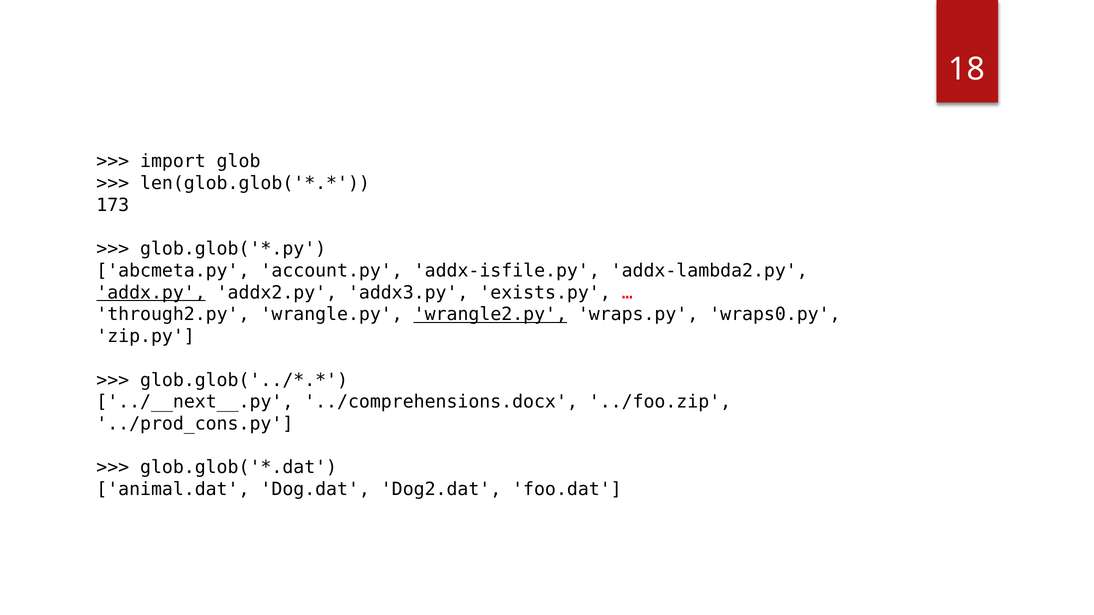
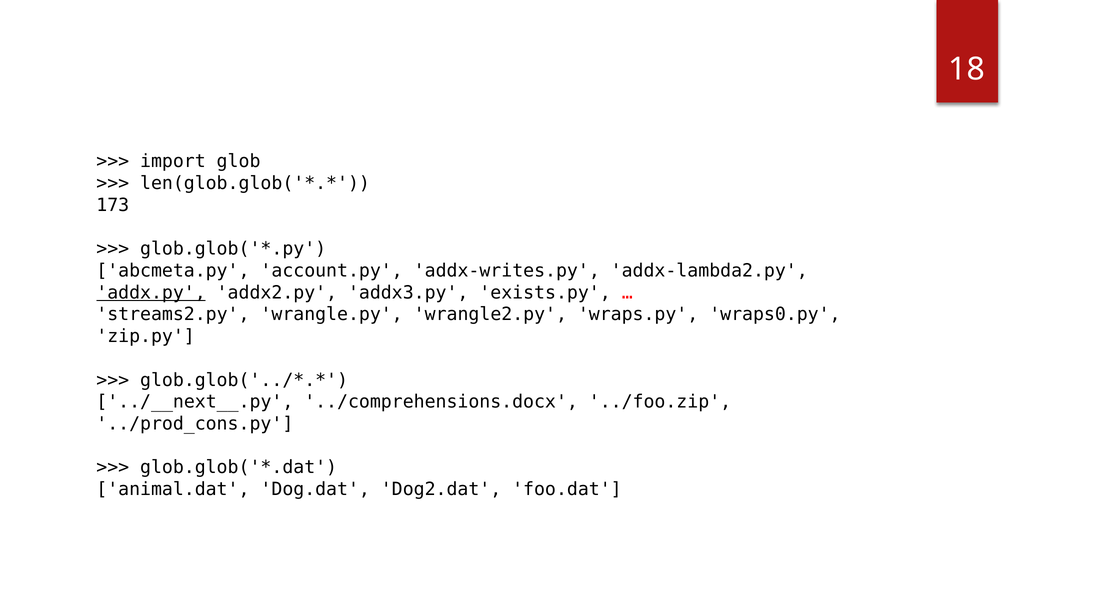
addx-isfile.py: addx-isfile.py -> addx-writes.py
through2.py: through2.py -> streams2.py
wrangle2.py underline: present -> none
